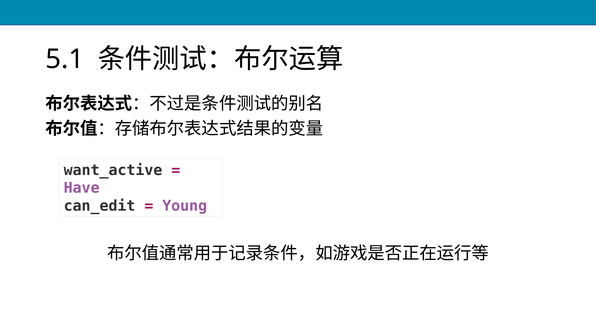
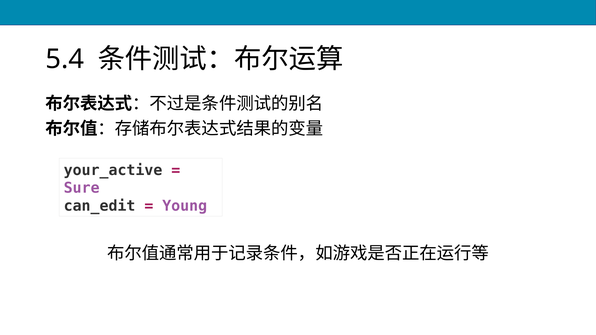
5.1: 5.1 -> 5.4
want_active: want_active -> your_active
Have: Have -> Sure
